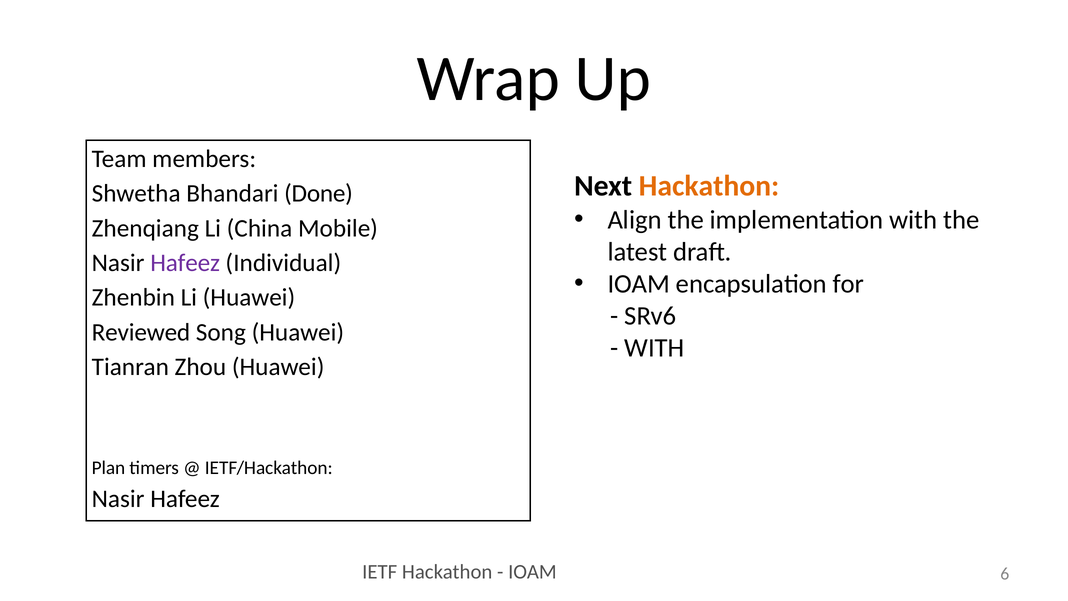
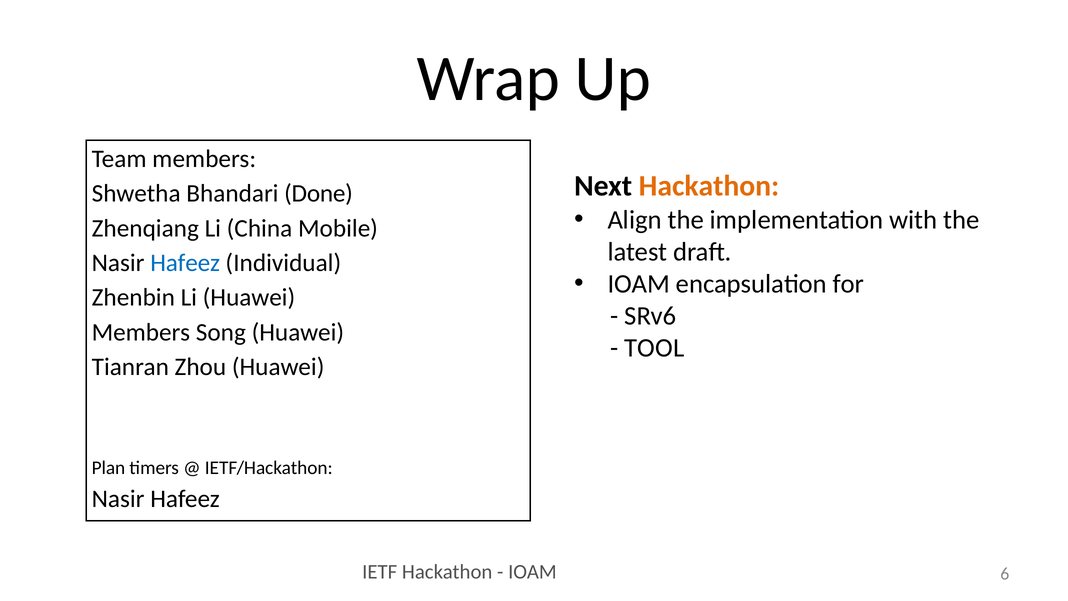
Hafeez at (185, 263) colour: purple -> blue
Reviewed at (141, 332): Reviewed -> Members
WITH at (654, 348): WITH -> TOOL
